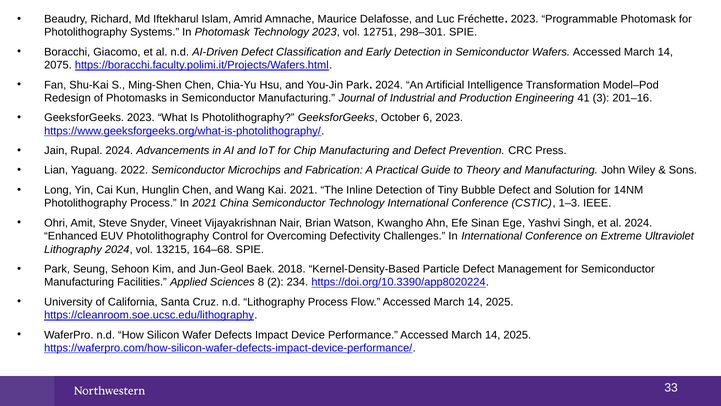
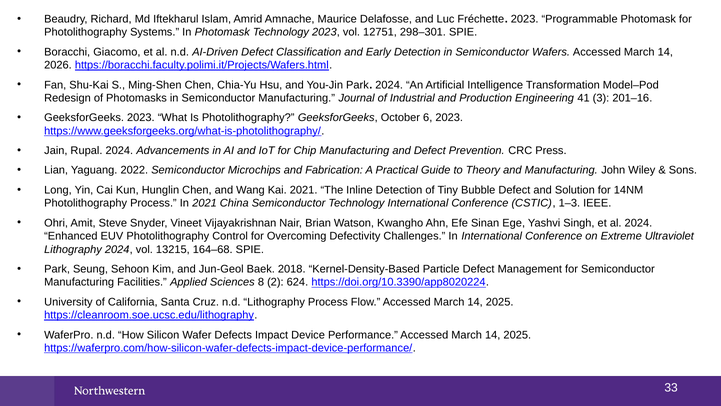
2075: 2075 -> 2026
234: 234 -> 624
